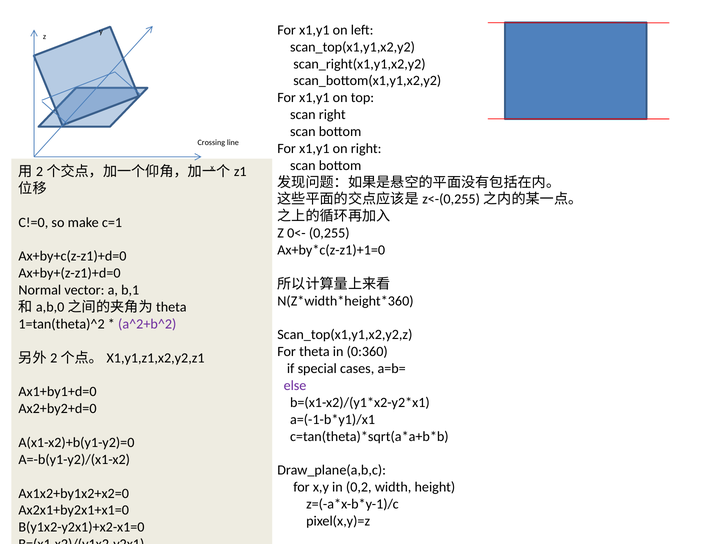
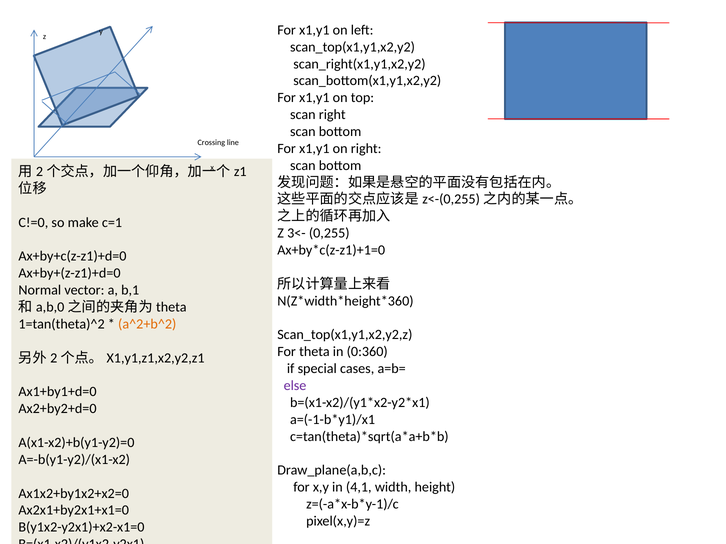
0<-: 0<- -> 3<-
a^2+b^2 colour: purple -> orange
0,2: 0,2 -> 4,1
